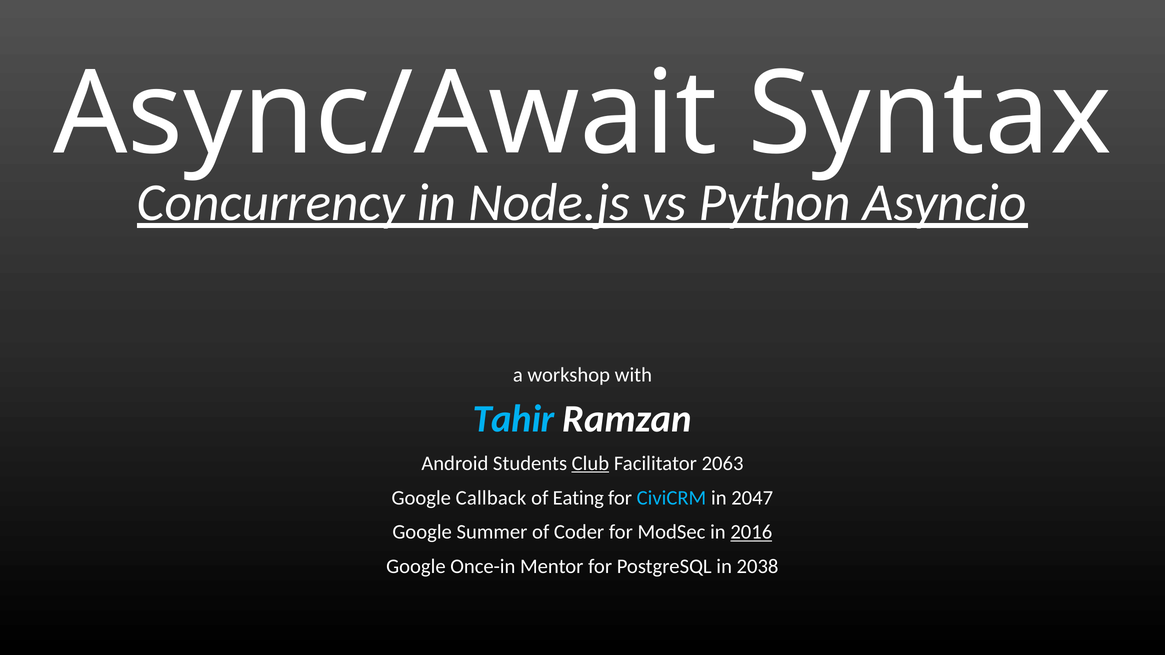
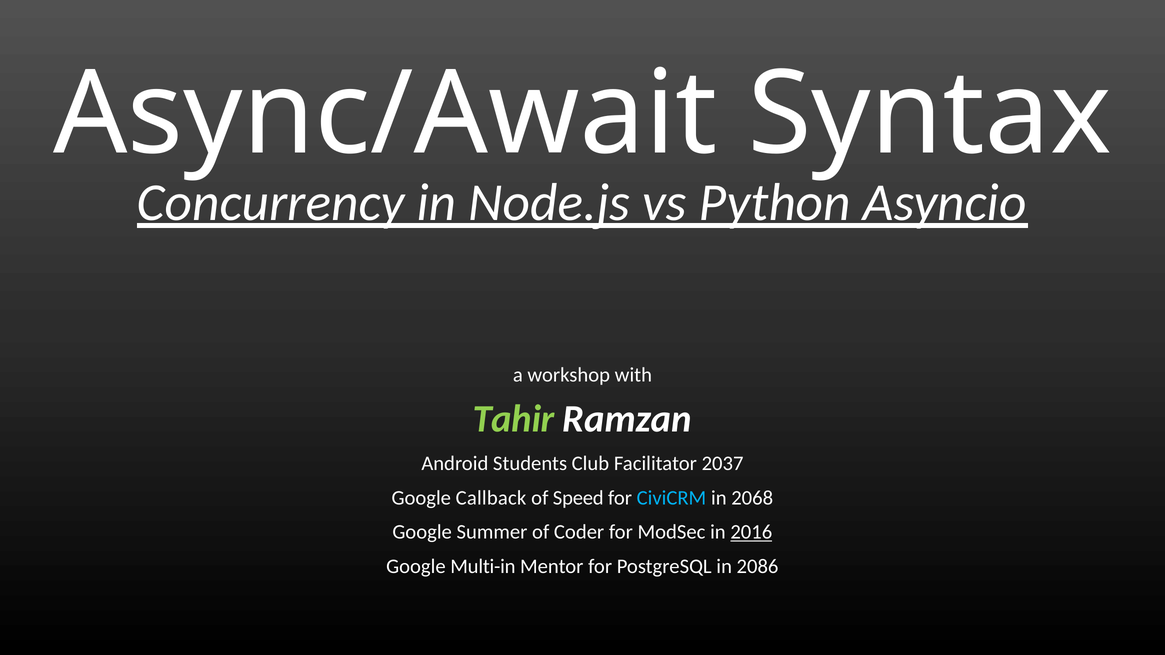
Tahir colour: light blue -> light green
Club underline: present -> none
2063: 2063 -> 2037
Eating: Eating -> Speed
2047: 2047 -> 2068
Once-in: Once-in -> Multi-in
2038: 2038 -> 2086
